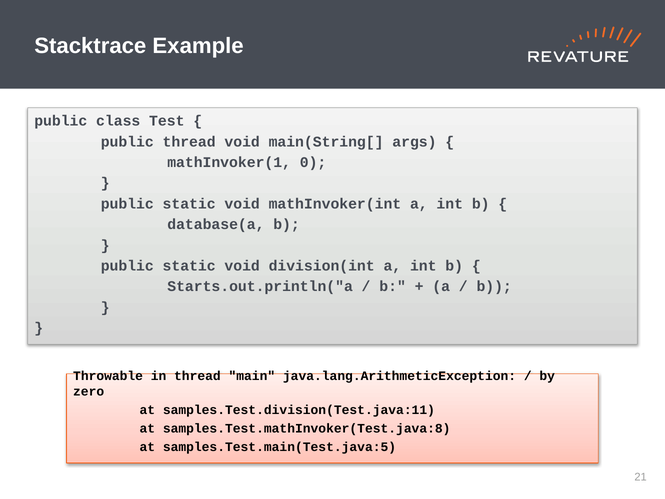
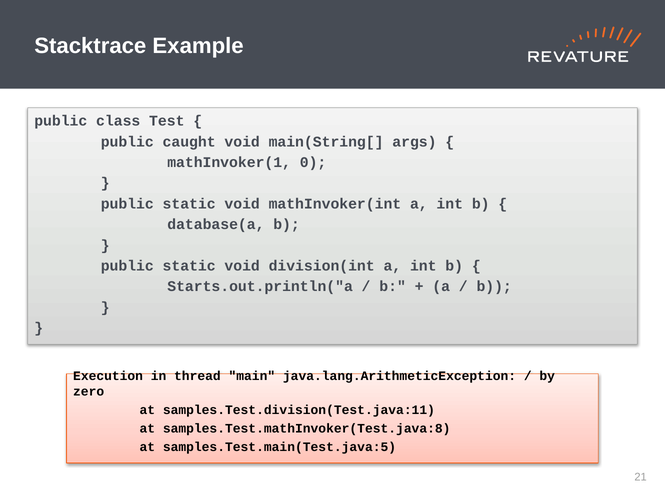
public thread: thread -> caught
Throwable: Throwable -> Execution
